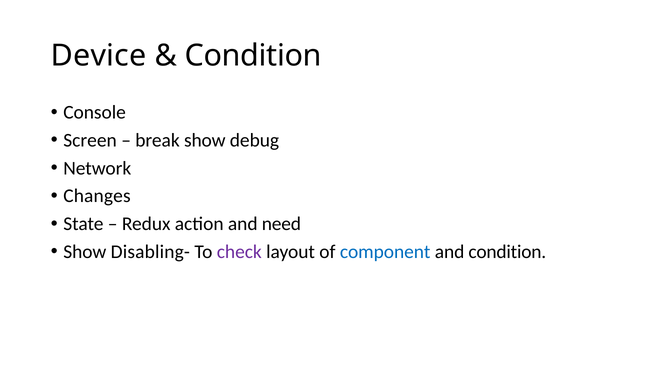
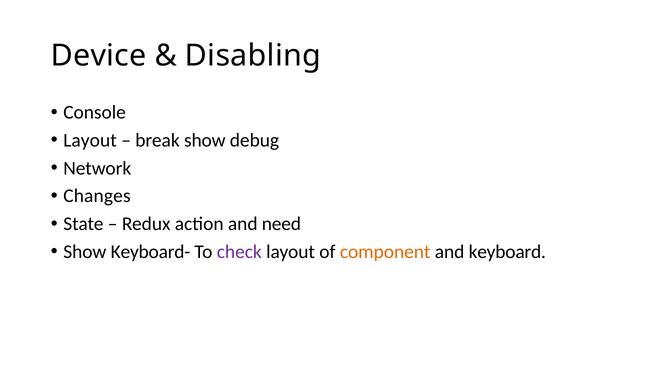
Condition at (253, 56): Condition -> Disabling
Screen at (90, 141): Screen -> Layout
Disabling-: Disabling- -> Keyboard-
component colour: blue -> orange
and condition: condition -> keyboard
